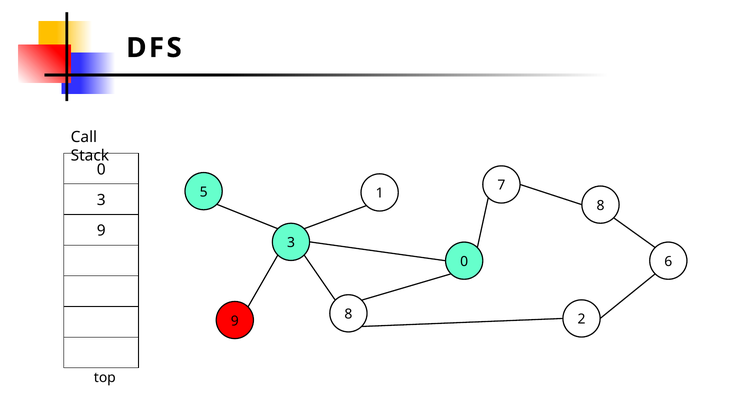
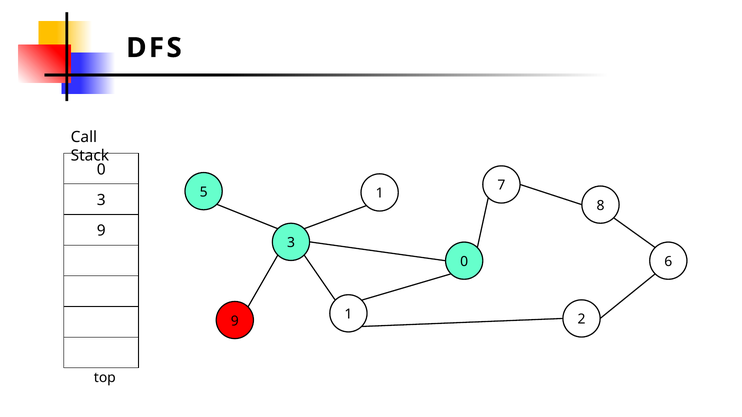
9 8: 8 -> 1
